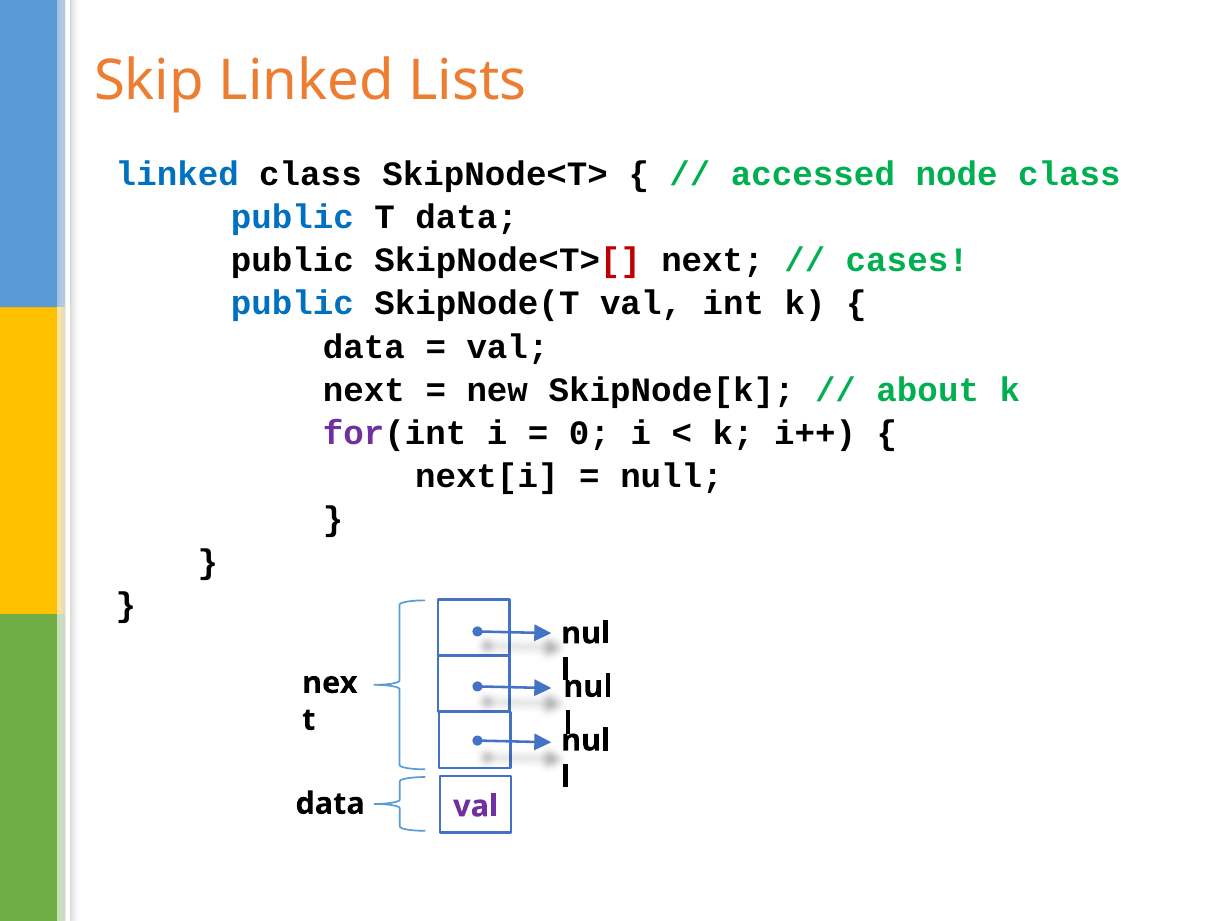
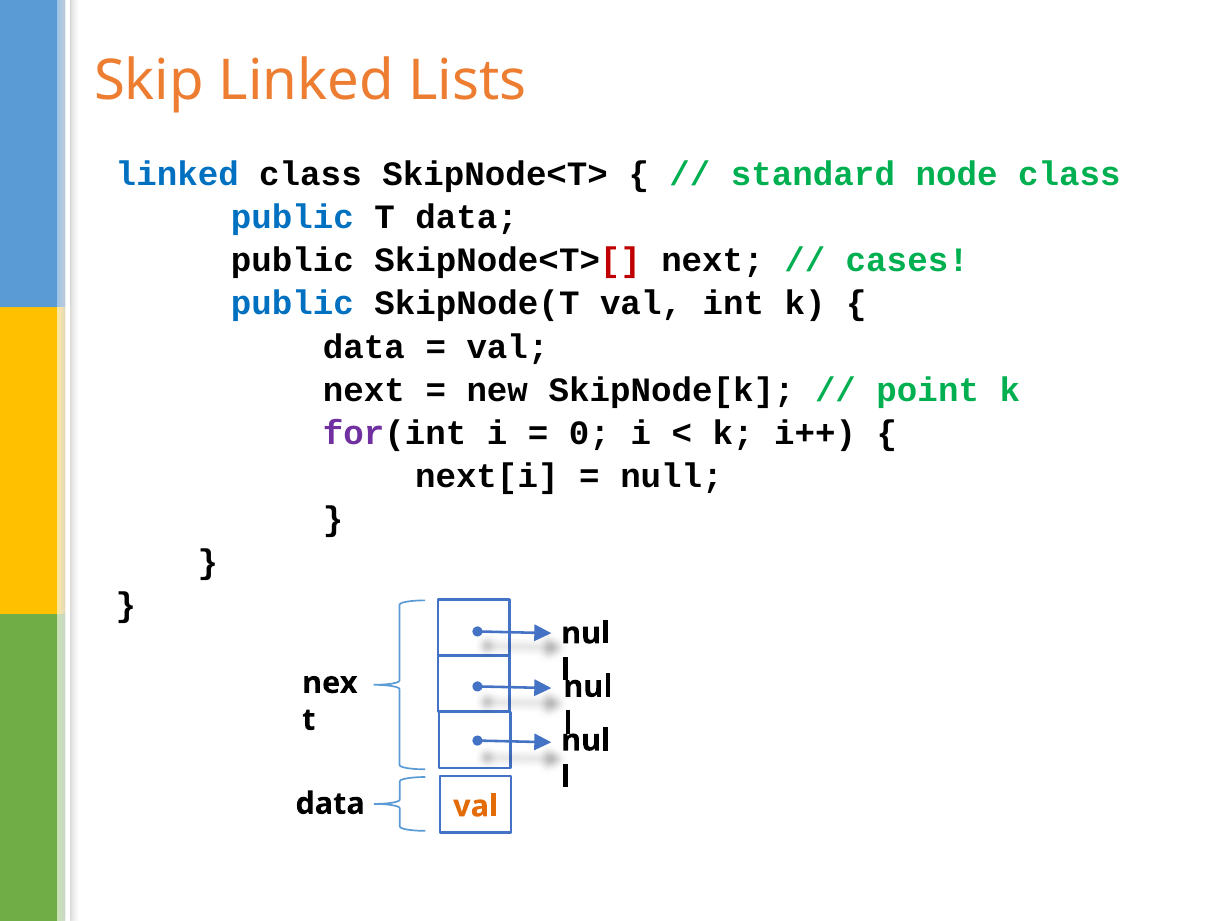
accessed: accessed -> standard
about: about -> point
val at (476, 806) colour: purple -> orange
